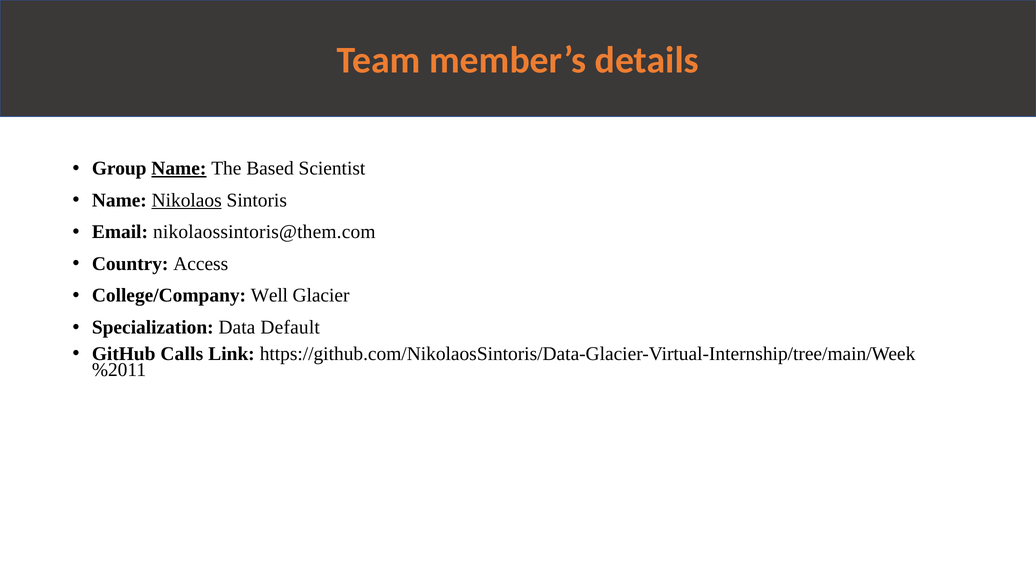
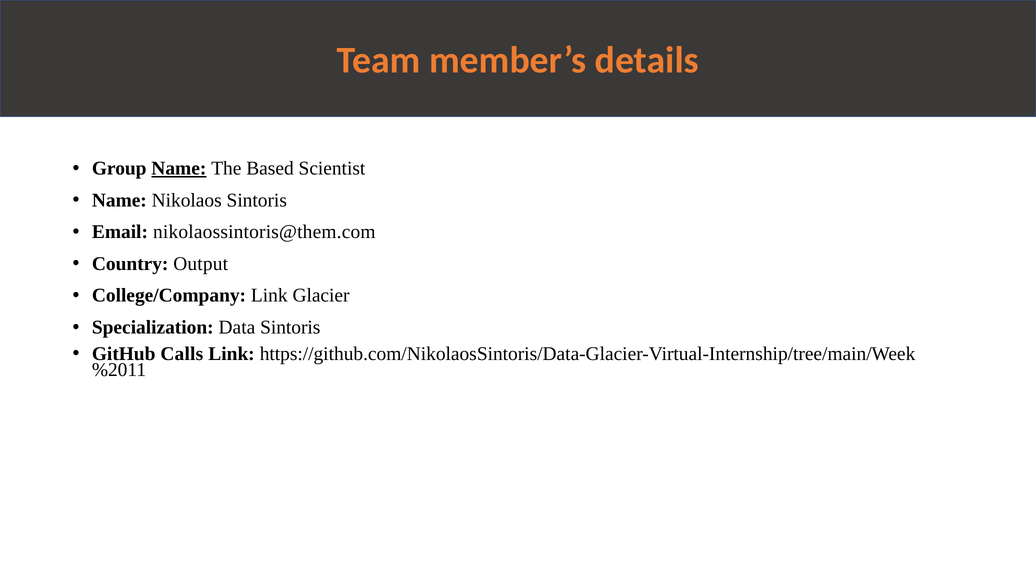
Nikolaos underline: present -> none
Access: Access -> Output
College/Company Well: Well -> Link
Data Default: Default -> Sintoris
